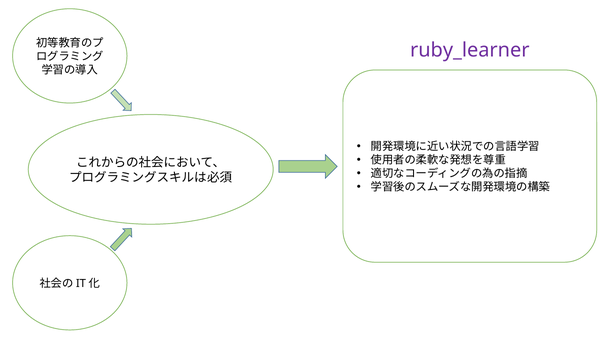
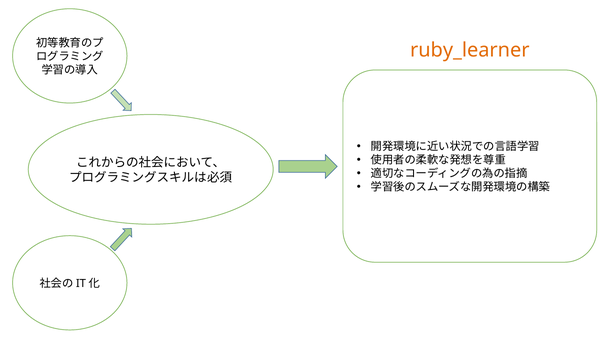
ruby_learner colour: purple -> orange
